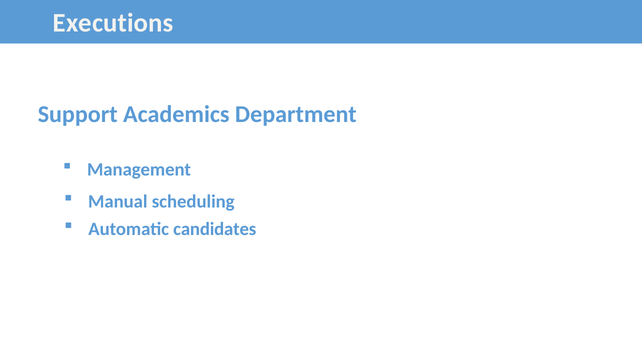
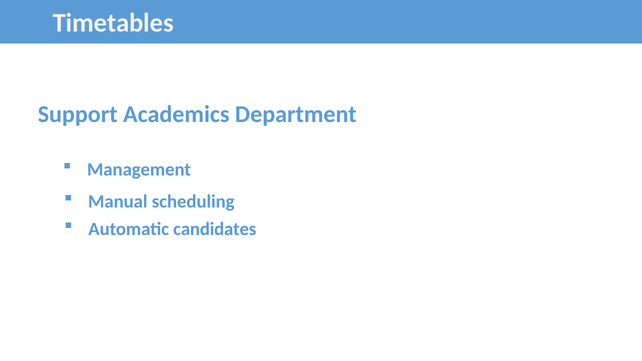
Executions: Executions -> Timetables
